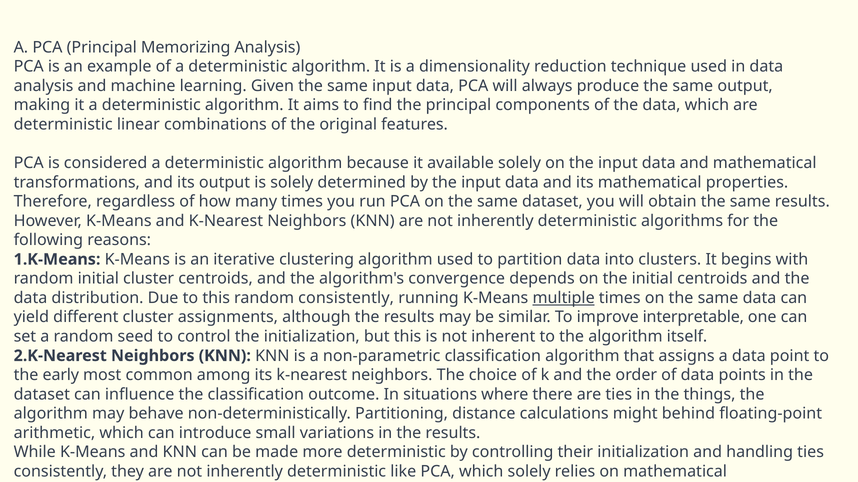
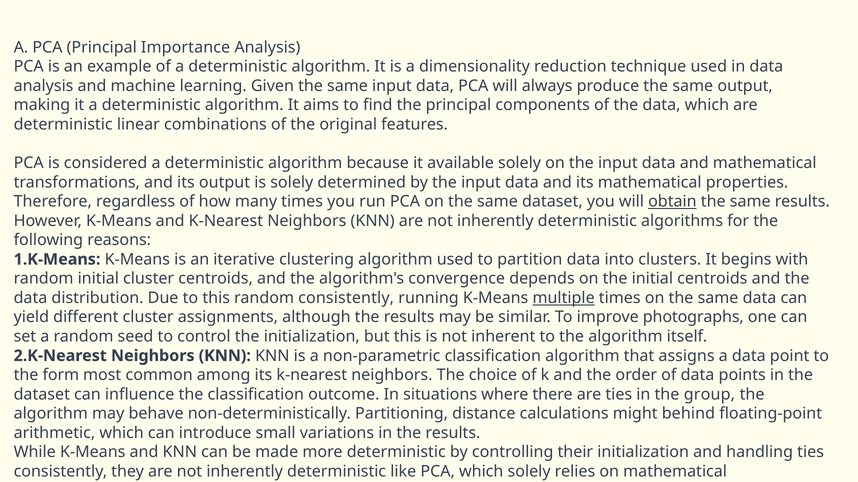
Memorizing: Memorizing -> Importance
obtain underline: none -> present
interpretable: interpretable -> photographs
early: early -> form
things: things -> group
